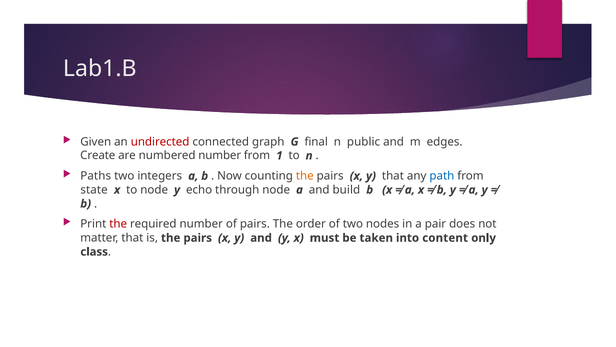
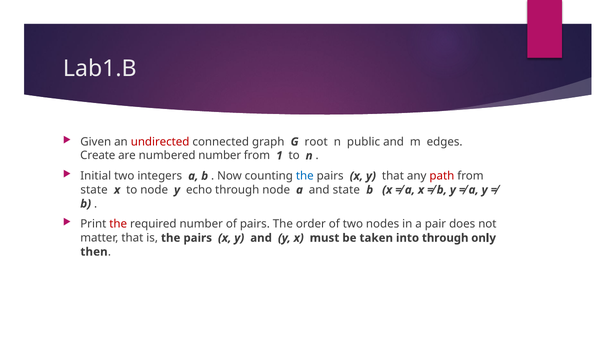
final: final -> root
Paths: Paths -> Initial
the at (305, 176) colour: orange -> blue
path colour: blue -> red
and build: build -> state
into content: content -> through
class: class -> then
